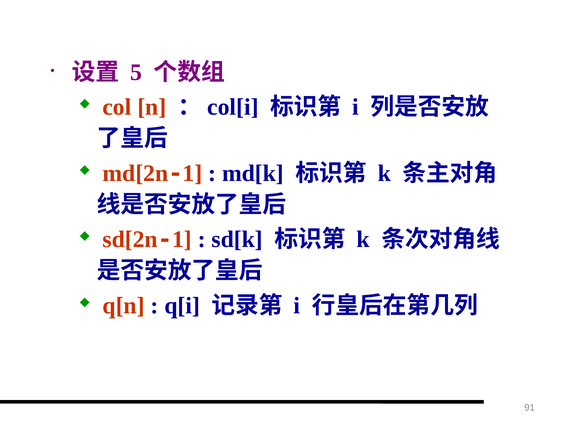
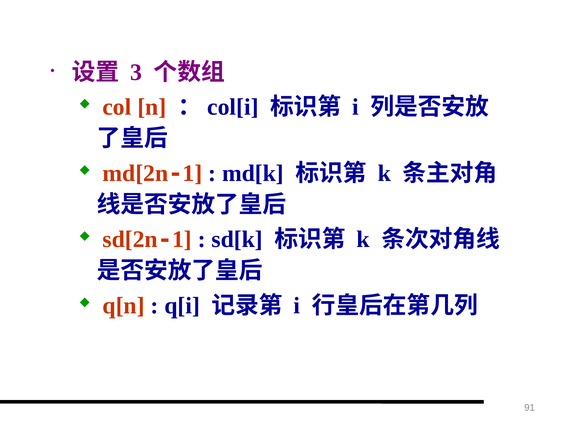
5: 5 -> 3
